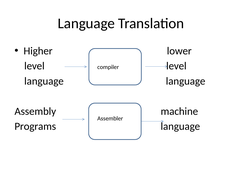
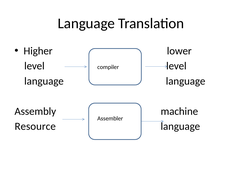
Programs: Programs -> Resource
